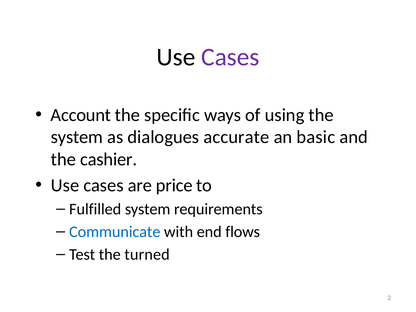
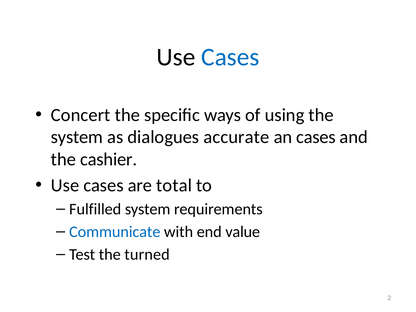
Cases at (230, 57) colour: purple -> blue
Account: Account -> Concert
an basic: basic -> cases
price: price -> total
flows: flows -> value
